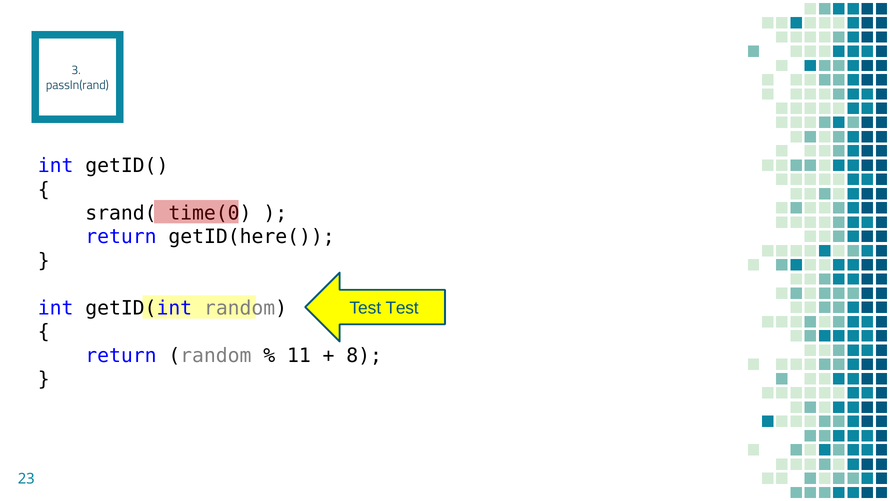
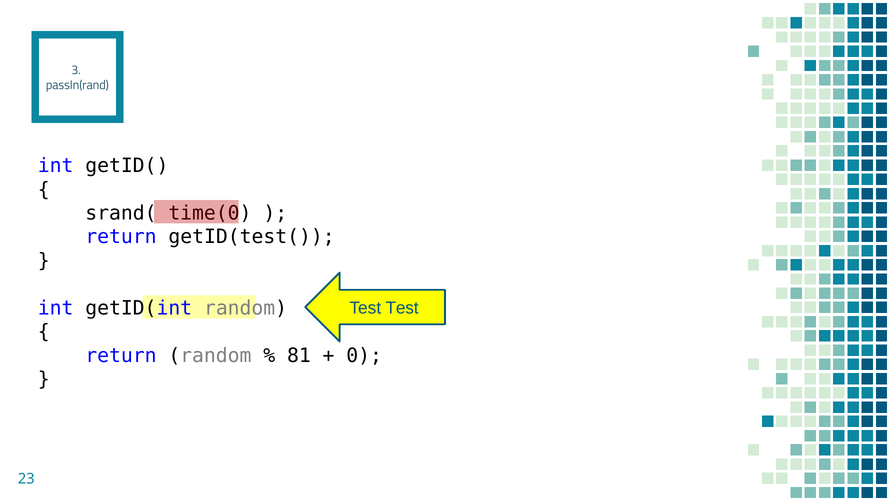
getID(here(: getID(here( -> getID(test(
11: 11 -> 81
8: 8 -> 0
